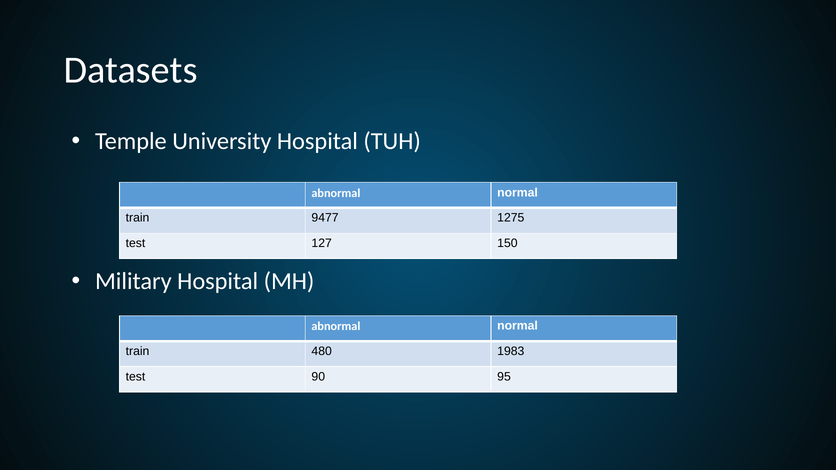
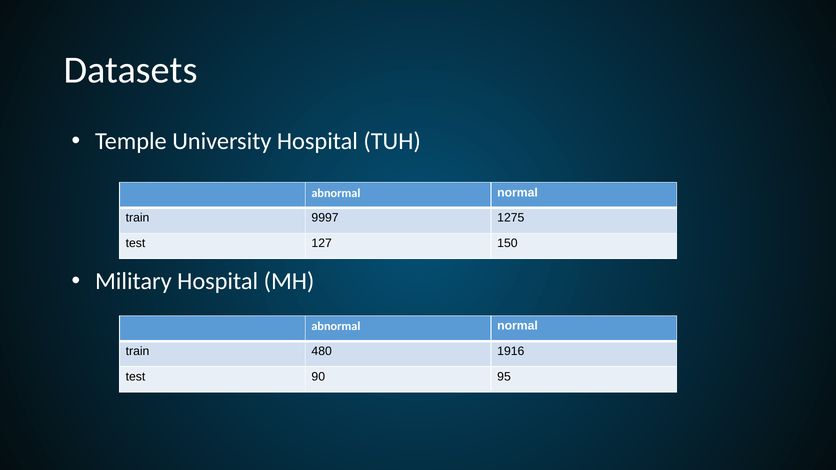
9477: 9477 -> 9997
1983: 1983 -> 1916
